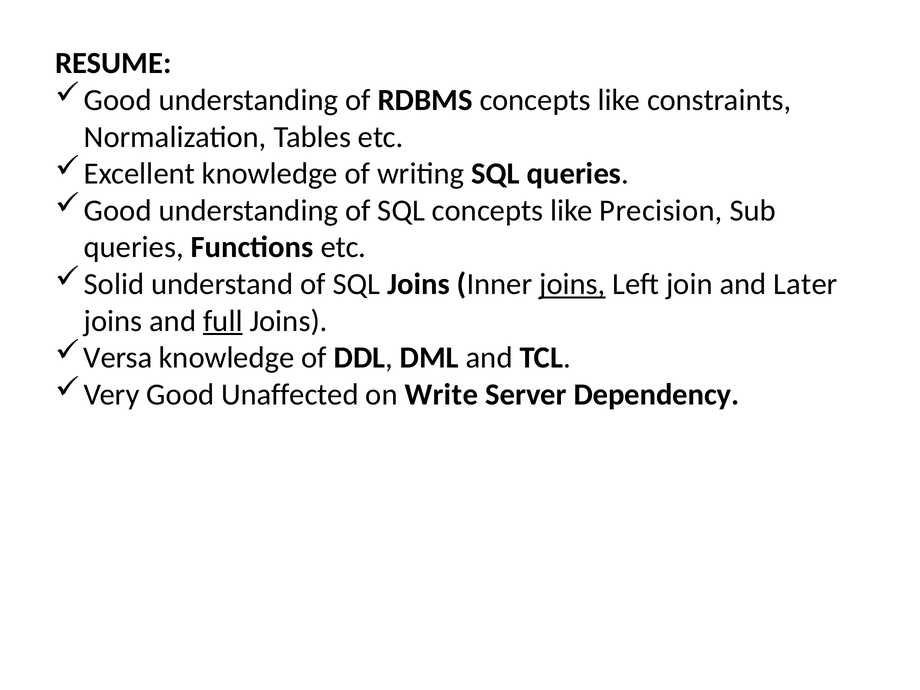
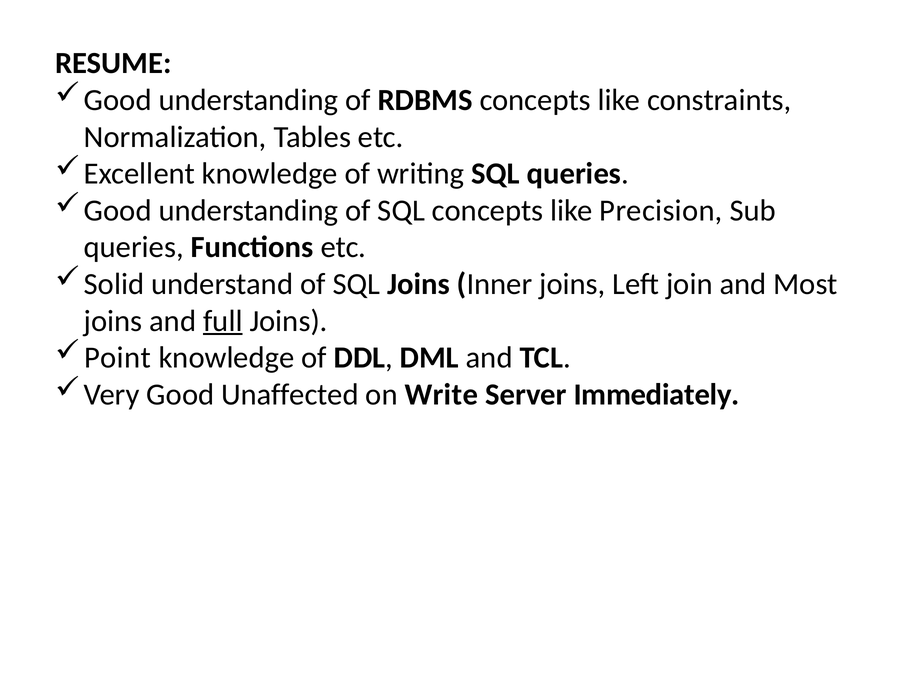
joins at (572, 284) underline: present -> none
Later: Later -> Most
Versa: Versa -> Point
Dependency: Dependency -> Immediately
